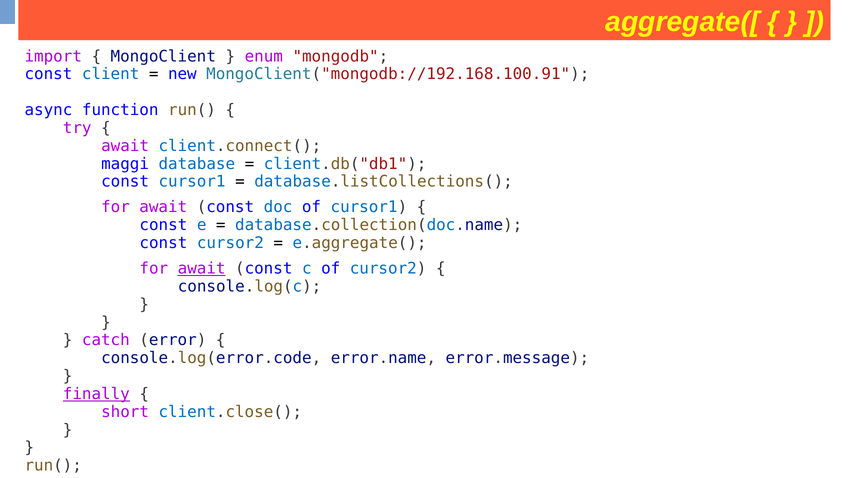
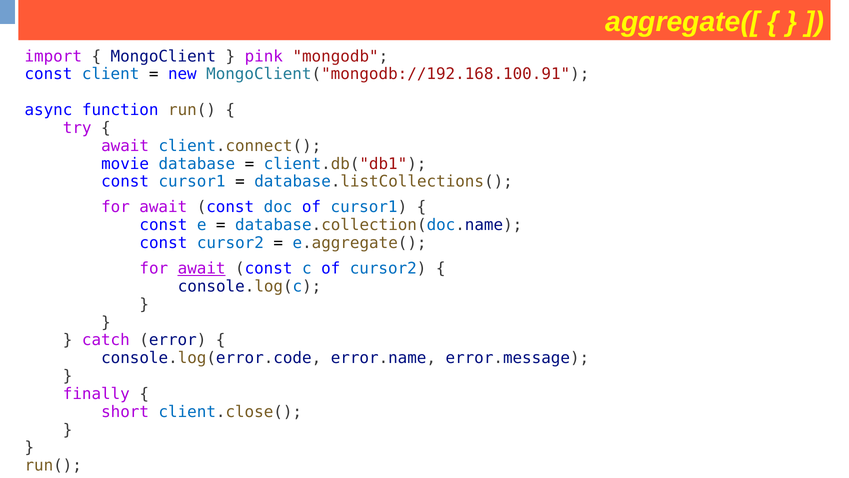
enum: enum -> pink
maggi: maggi -> movie
finally underline: present -> none
